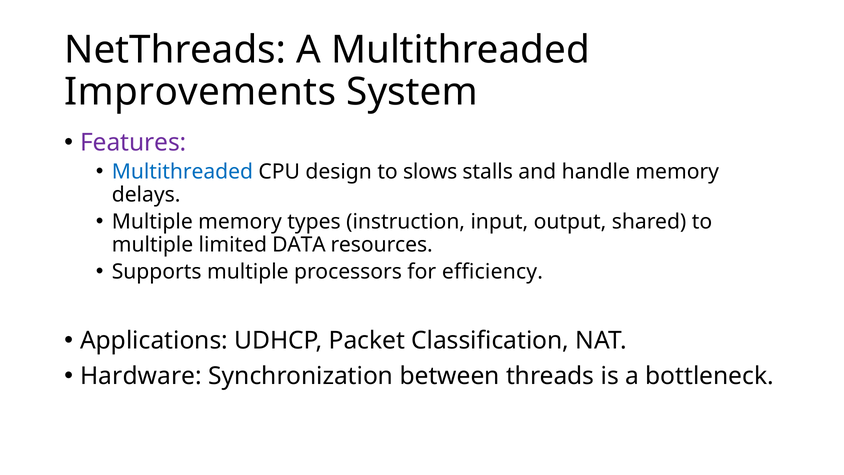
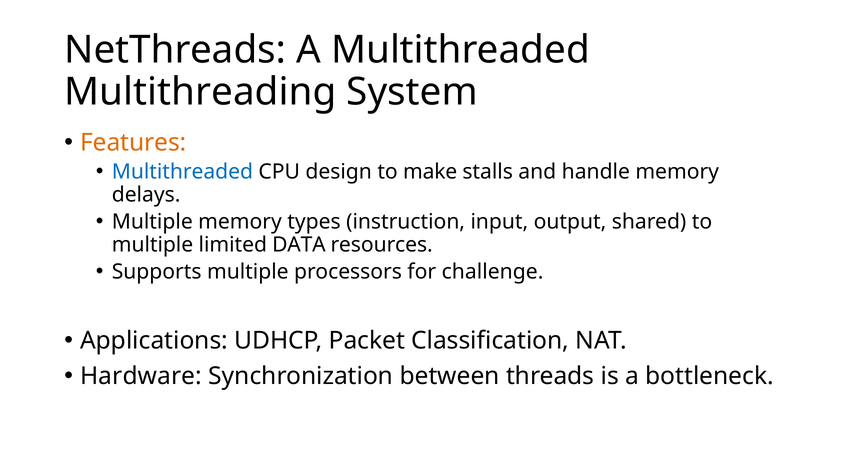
Improvements: Improvements -> Multithreading
Features colour: purple -> orange
slows: slows -> make
efficiency: efficiency -> challenge
